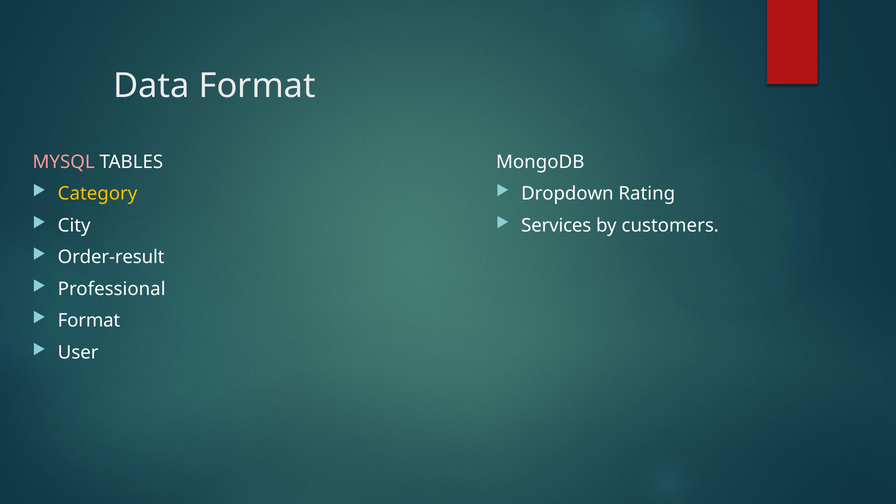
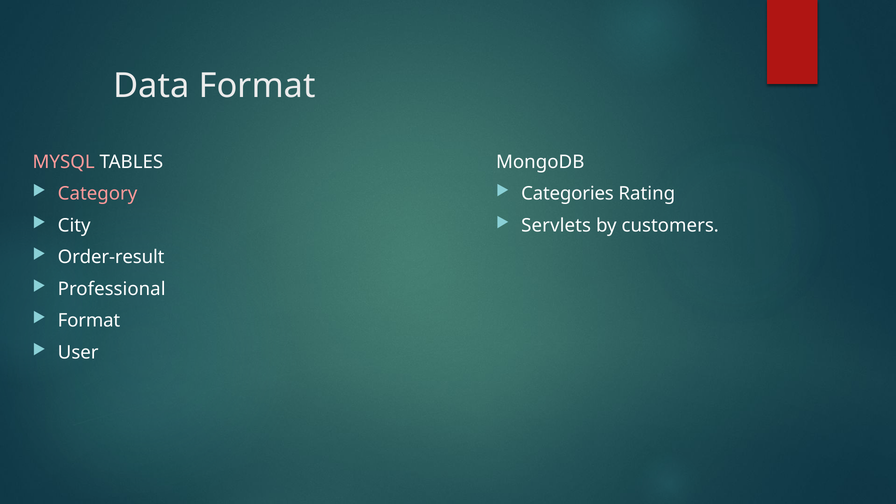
Category colour: yellow -> pink
Dropdown: Dropdown -> Categories
Services: Services -> Servlets
